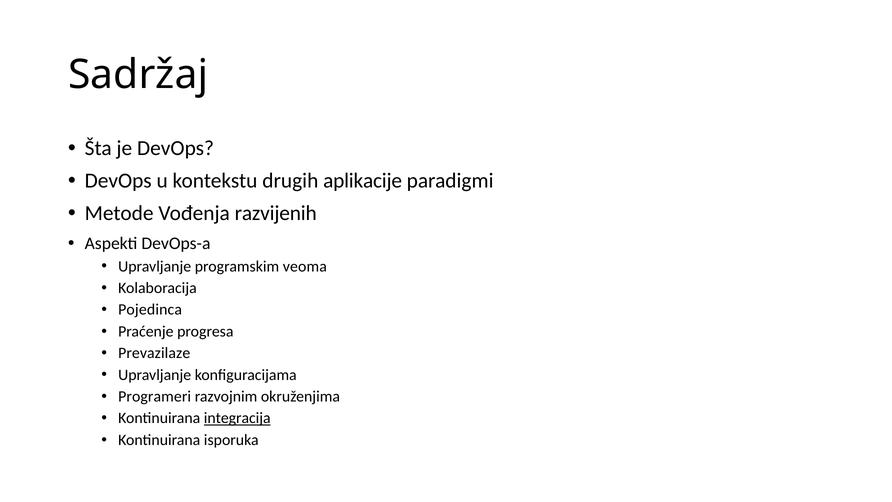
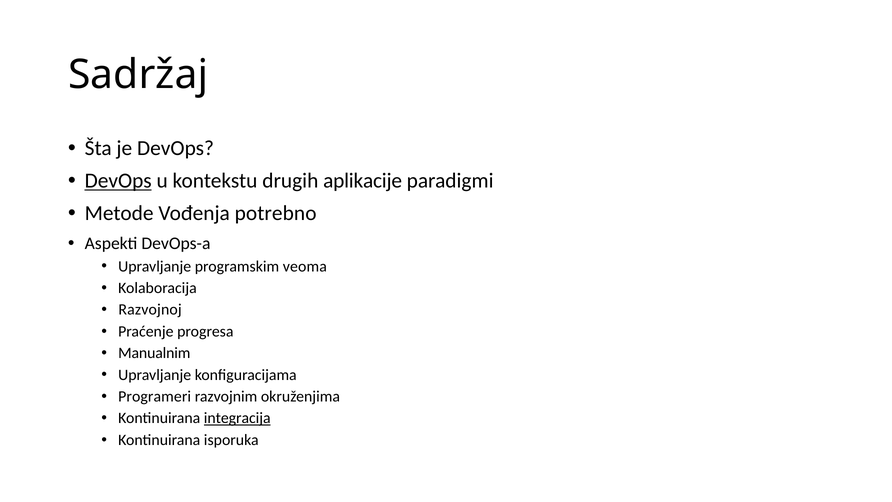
DevOps at (118, 181) underline: none -> present
razvijenih: razvijenih -> potrebno
Pojedinca: Pojedinca -> Razvojnoj
Prevazilaze: Prevazilaze -> Manualnim
